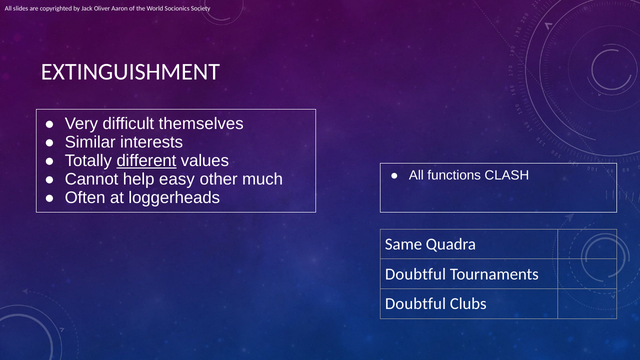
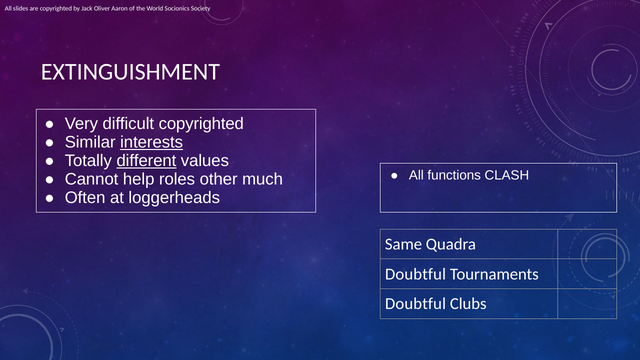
difficult themselves: themselves -> copyrighted
interests underline: none -> present
easy: easy -> roles
